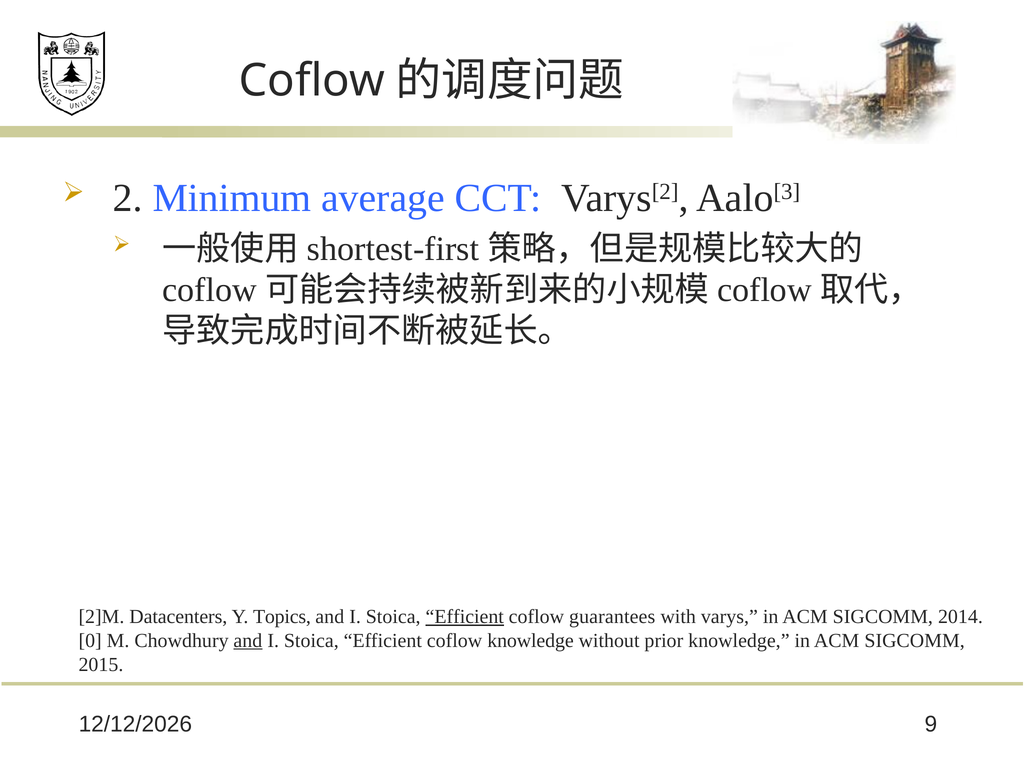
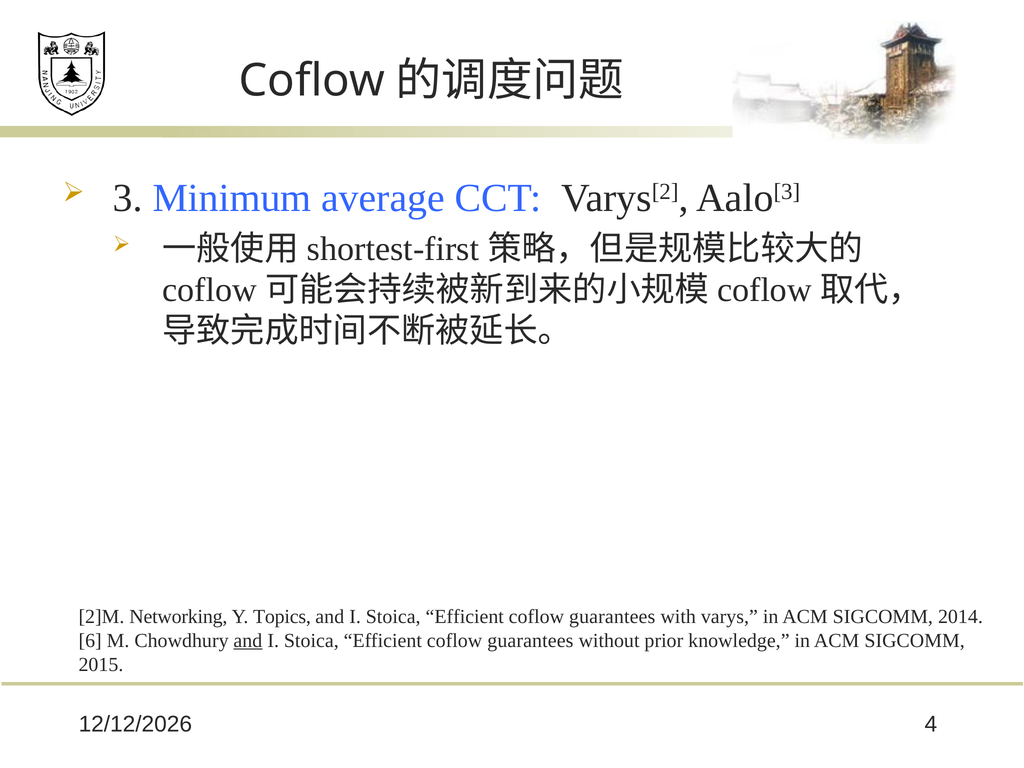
2: 2 -> 3
Datacenters: Datacenters -> Networking
Efficient at (465, 617) underline: present -> none
0: 0 -> 6
knowledge at (531, 641): knowledge -> guarantees
9: 9 -> 4
